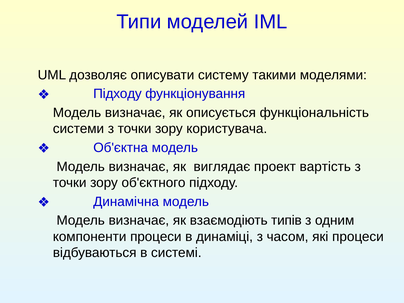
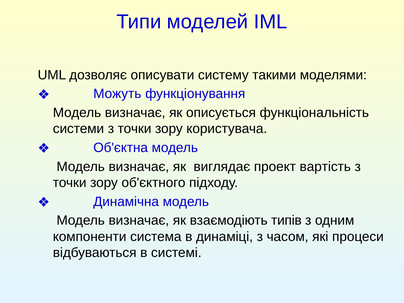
Підходу at (117, 94): Підходу -> Можуть
компоненти процеси: процеси -> система
